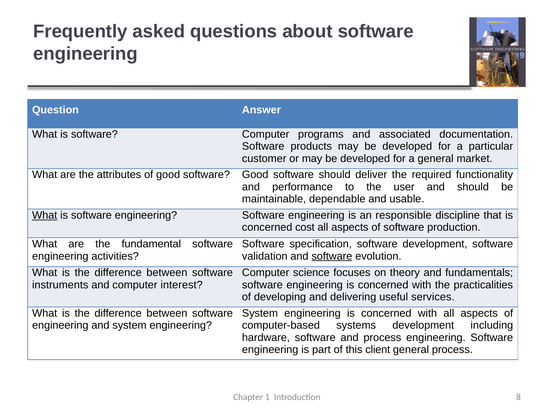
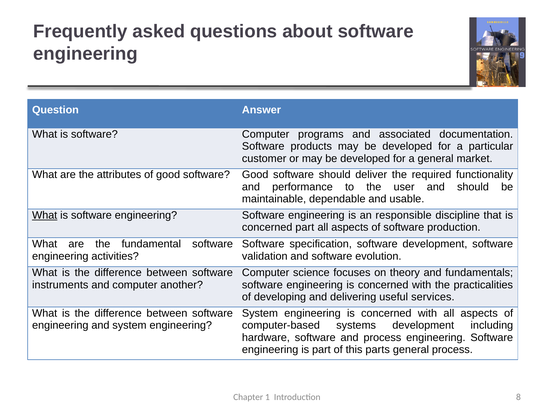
concerned cost: cost -> part
software at (332, 256) underline: present -> none
interest: interest -> another
client: client -> parts
